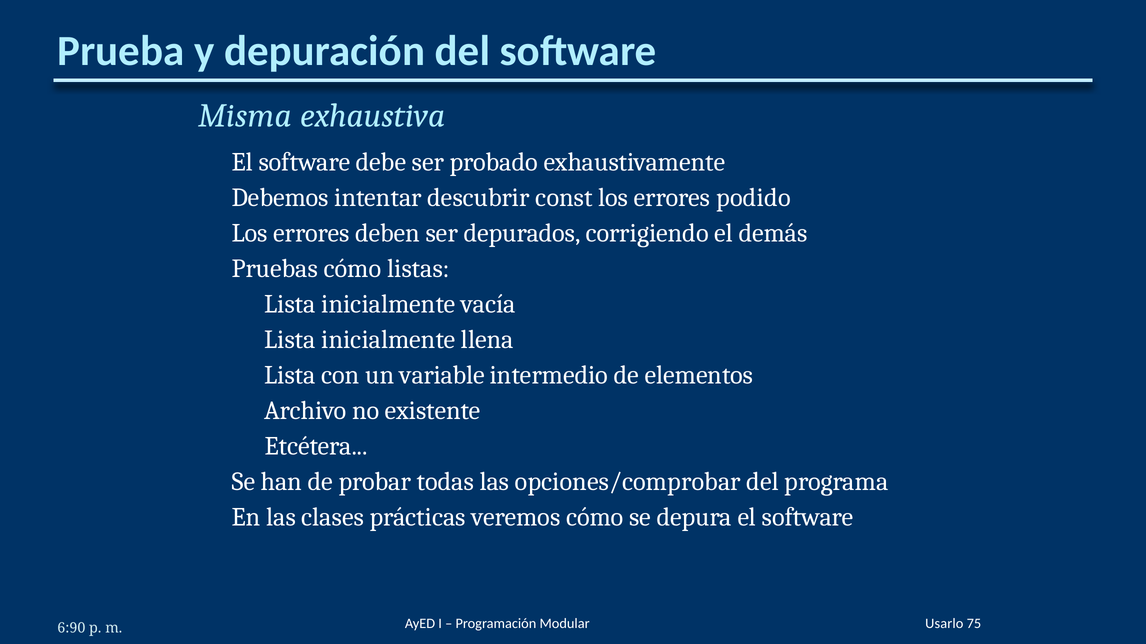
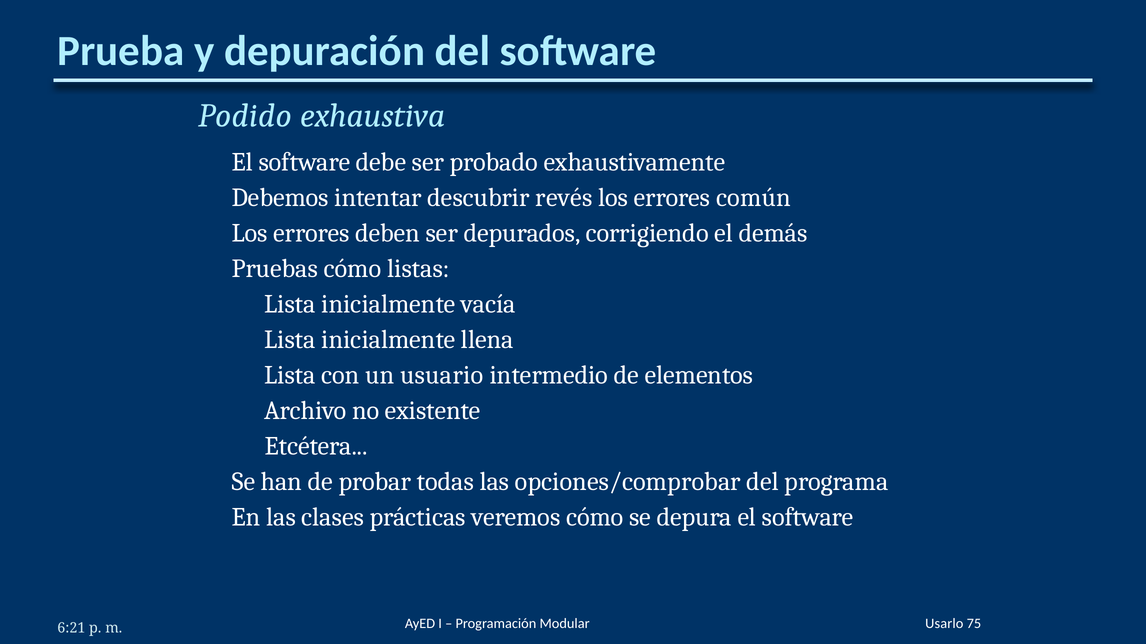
Misma: Misma -> Podido
const: const -> revés
podido: podido -> común
variable: variable -> usuario
6:90: 6:90 -> 6:21
